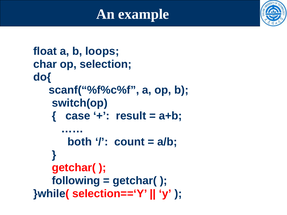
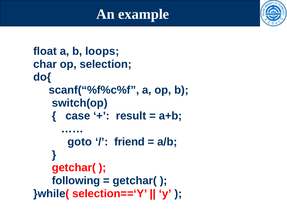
both: both -> goto
count: count -> friend
